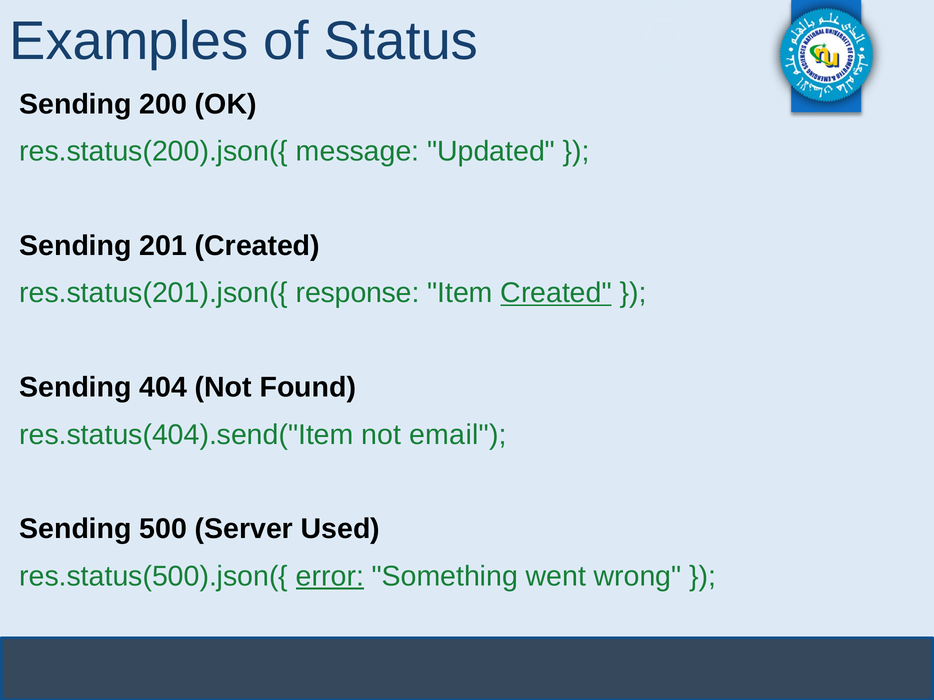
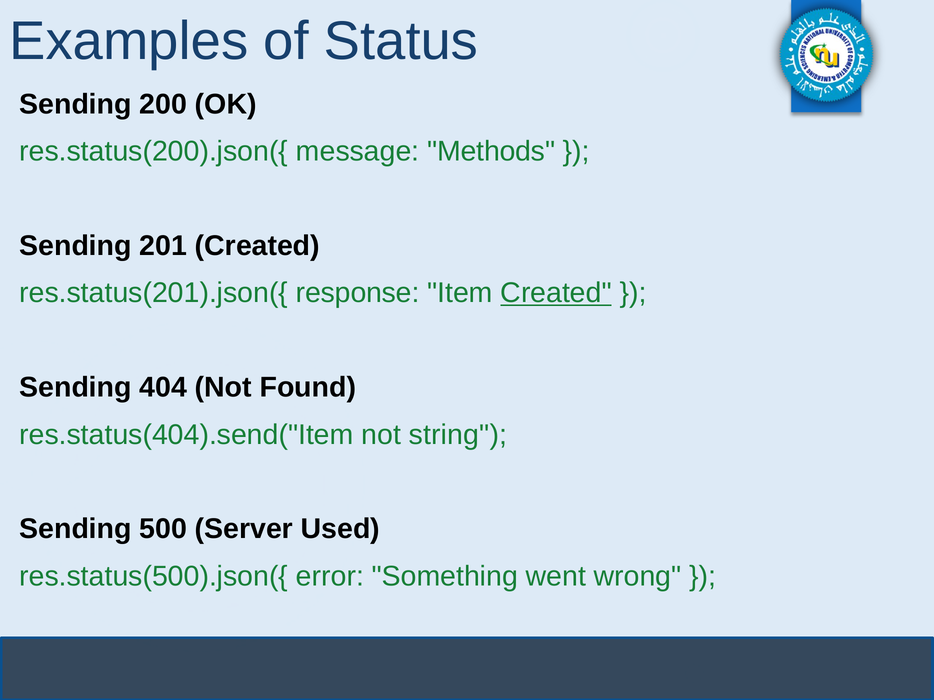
Updated: Updated -> Methods
email: email -> string
error underline: present -> none
